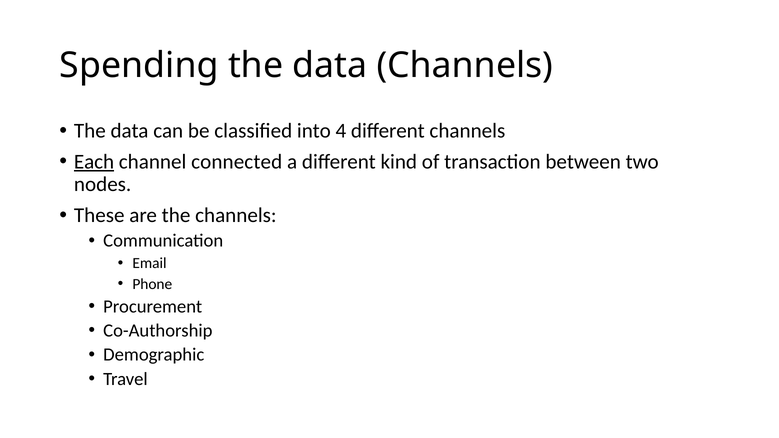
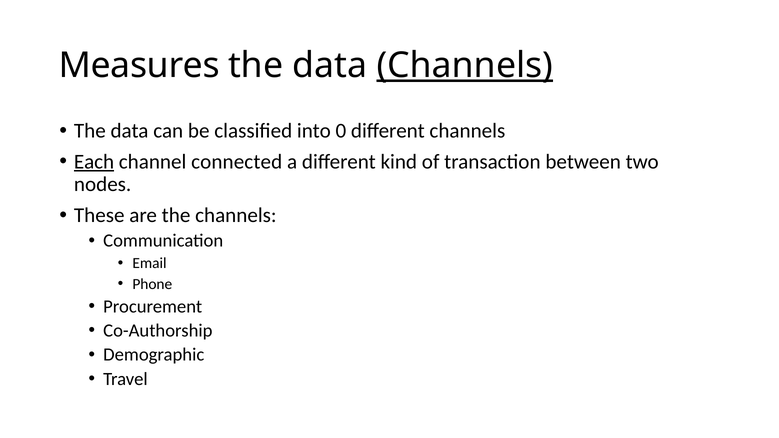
Spending: Spending -> Measures
Channels at (465, 65) underline: none -> present
4: 4 -> 0
